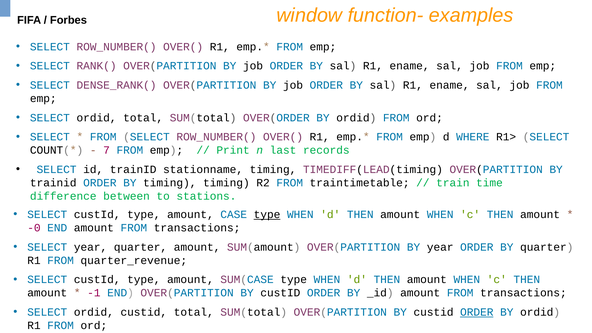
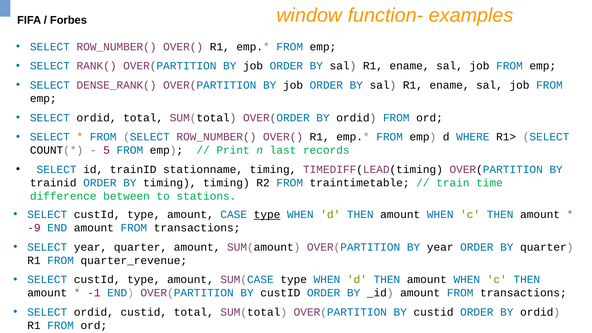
7: 7 -> 5
-0: -0 -> -9
ORDER at (477, 312) underline: present -> none
